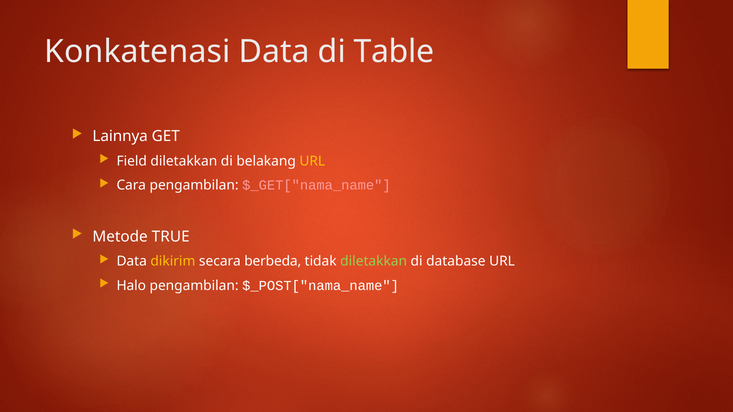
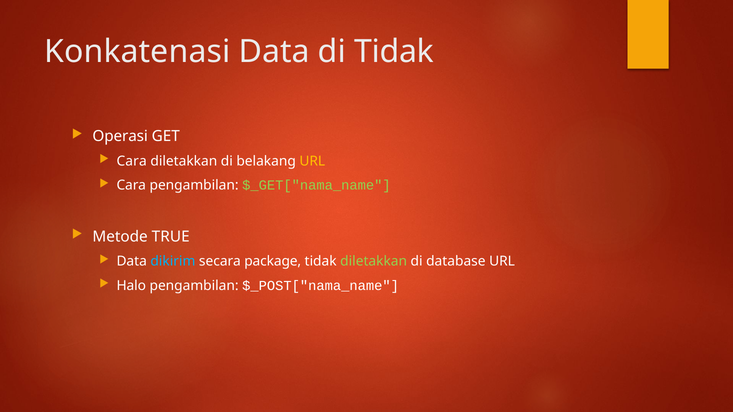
di Table: Table -> Tidak
Lainnya: Lainnya -> Operasi
Field at (132, 161): Field -> Cara
$_GET["nama_name colour: pink -> light green
dikirim colour: yellow -> light blue
berbeda: berbeda -> package
